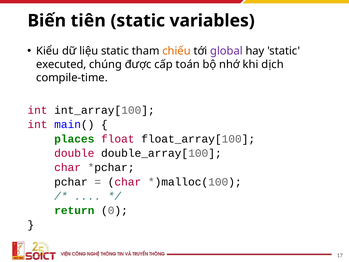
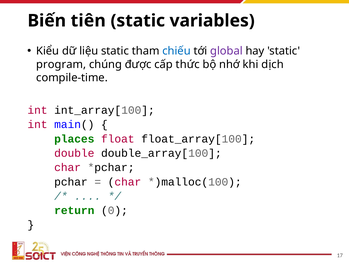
chiếu colour: orange -> blue
executed: executed -> program
toán: toán -> thức
